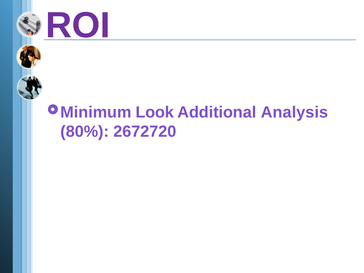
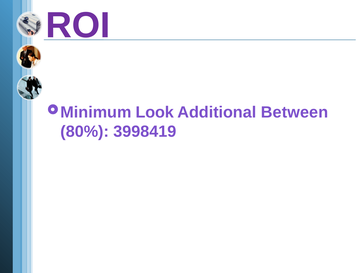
Analysis: Analysis -> Between
2672720: 2672720 -> 3998419
